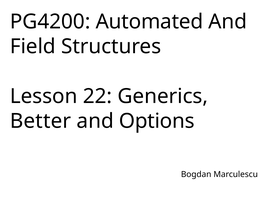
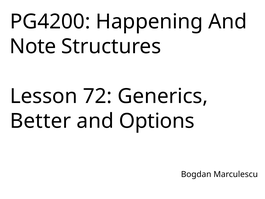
Automated: Automated -> Happening
Field: Field -> Note
22: 22 -> 72
